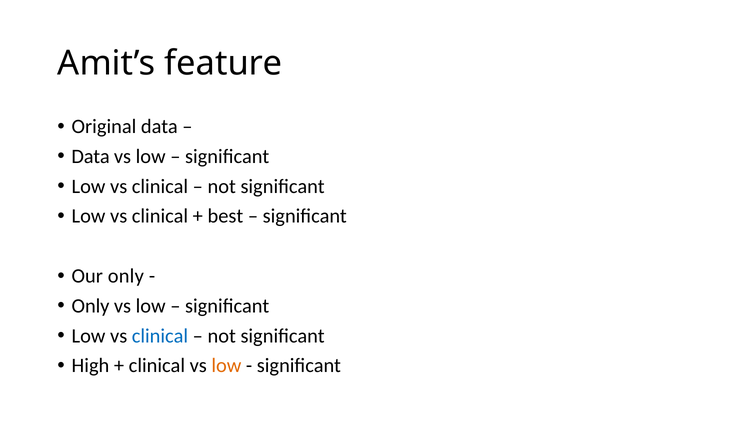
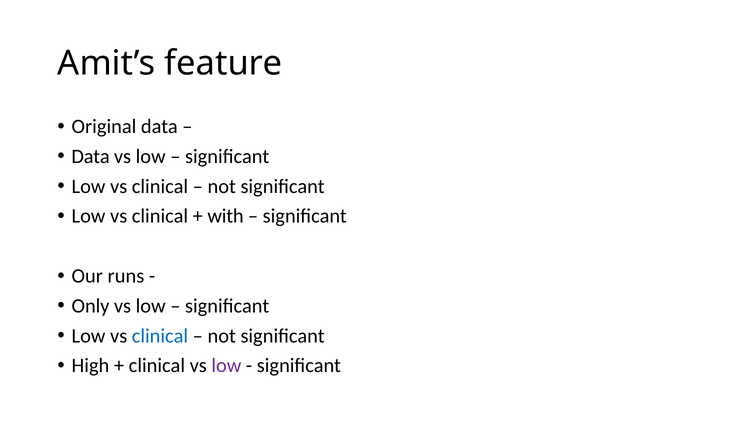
best: best -> with
Our only: only -> runs
low at (226, 366) colour: orange -> purple
